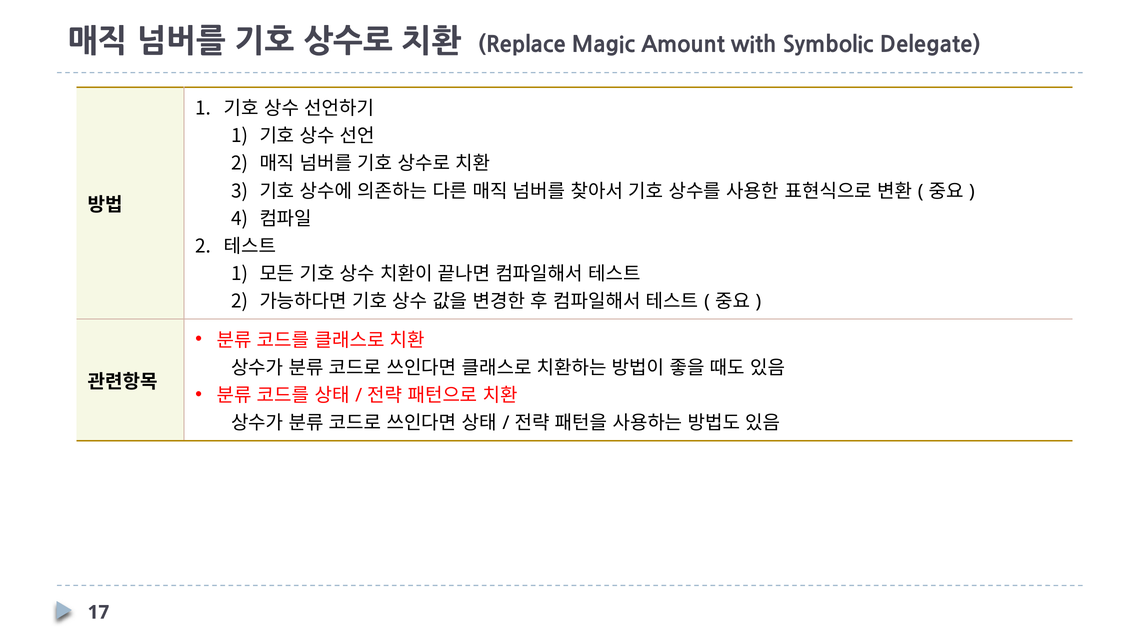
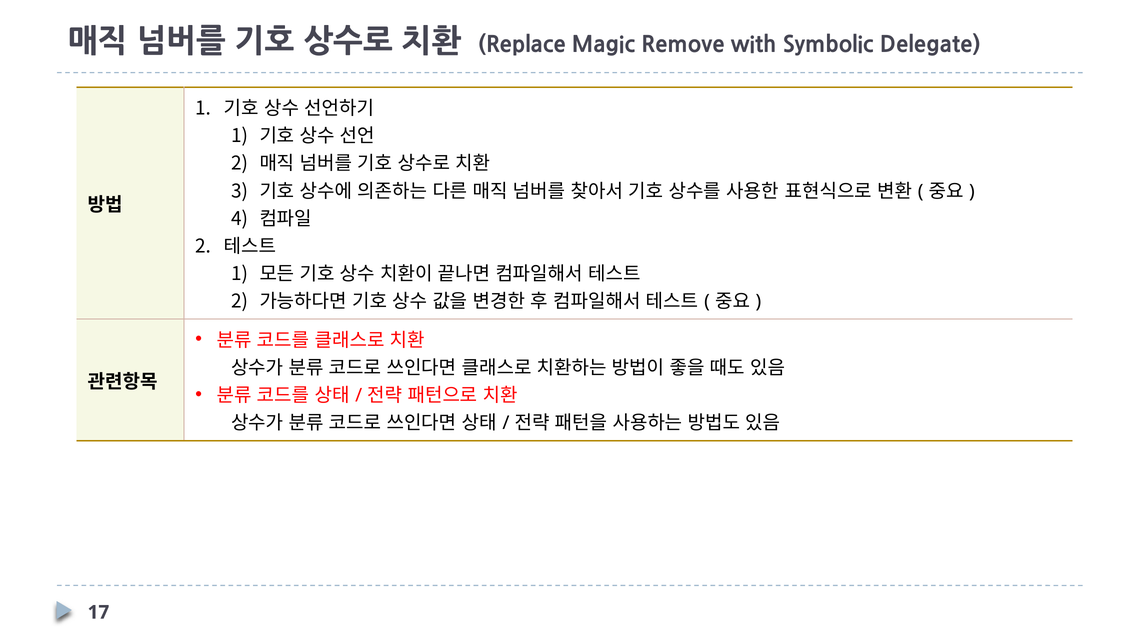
Amount: Amount -> Remove
